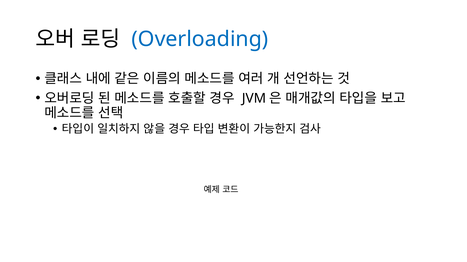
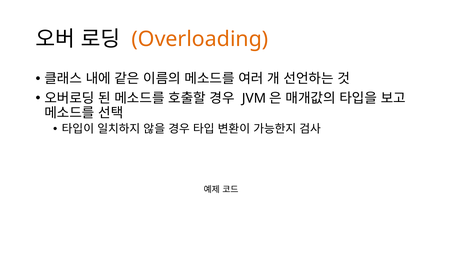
Overloading colour: blue -> orange
